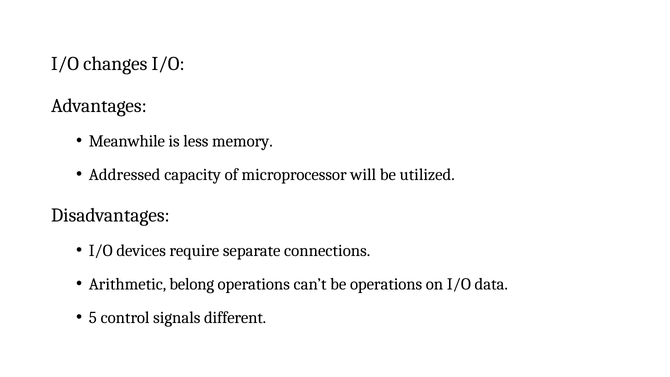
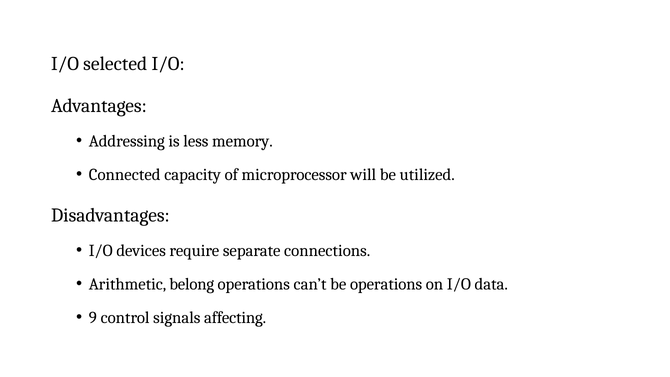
changes: changes -> selected
Meanwhile: Meanwhile -> Addressing
Addressed: Addressed -> Connected
5: 5 -> 9
different: different -> affecting
